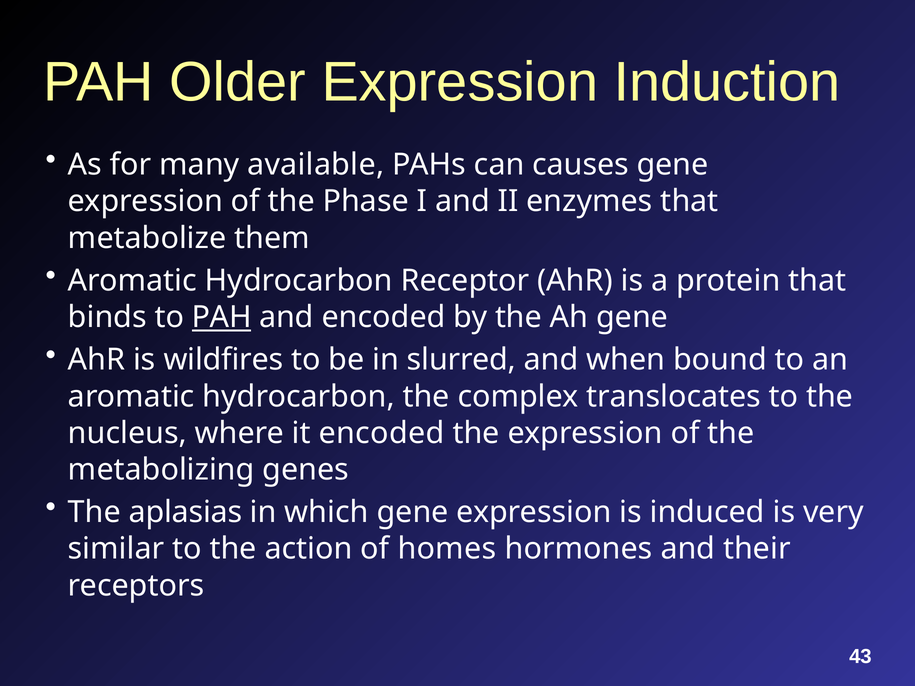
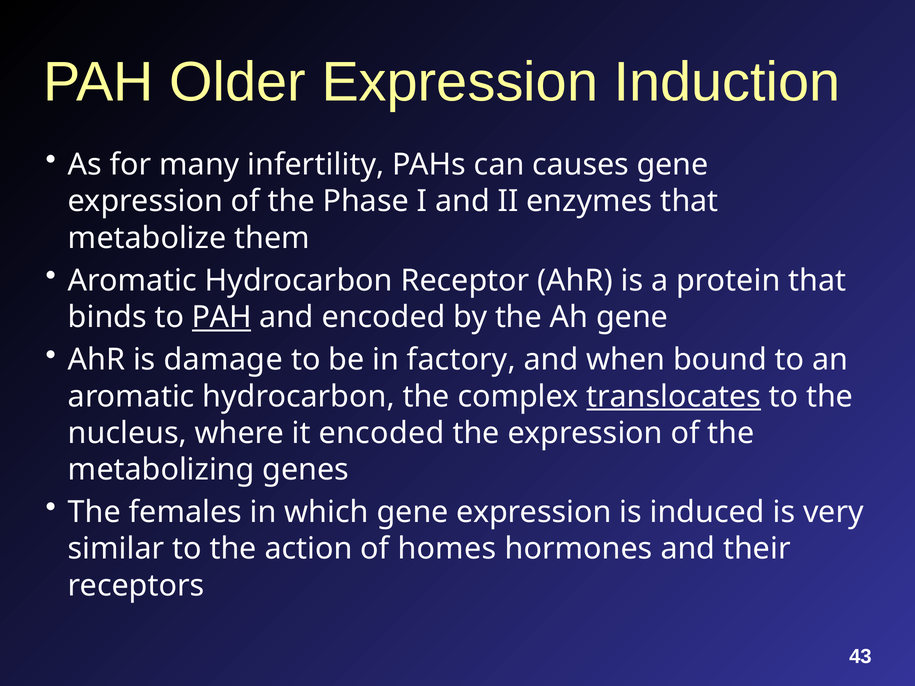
available: available -> infertility
wildfires: wildfires -> damage
slurred: slurred -> factory
translocates underline: none -> present
aplasias: aplasias -> females
